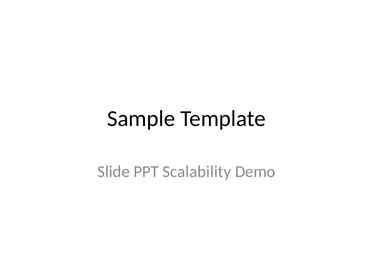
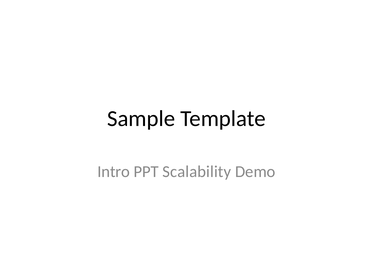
Slide: Slide -> Intro
